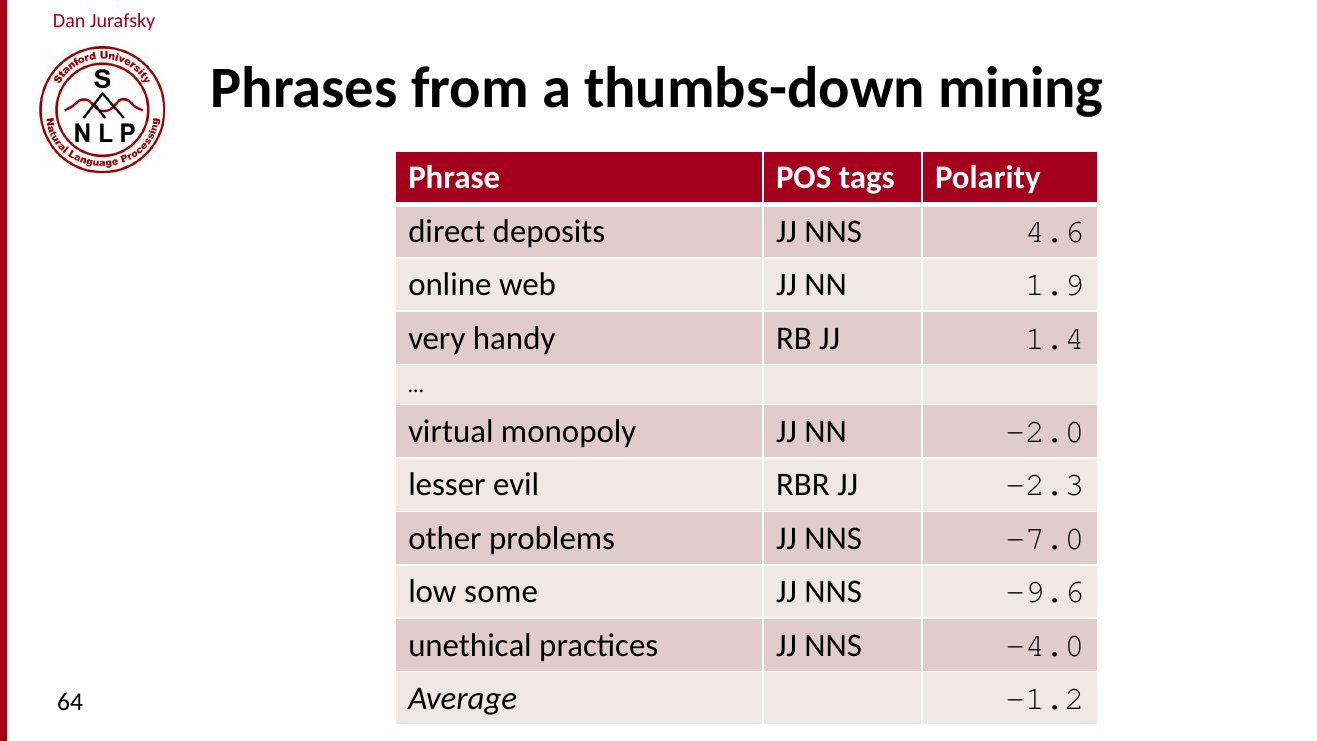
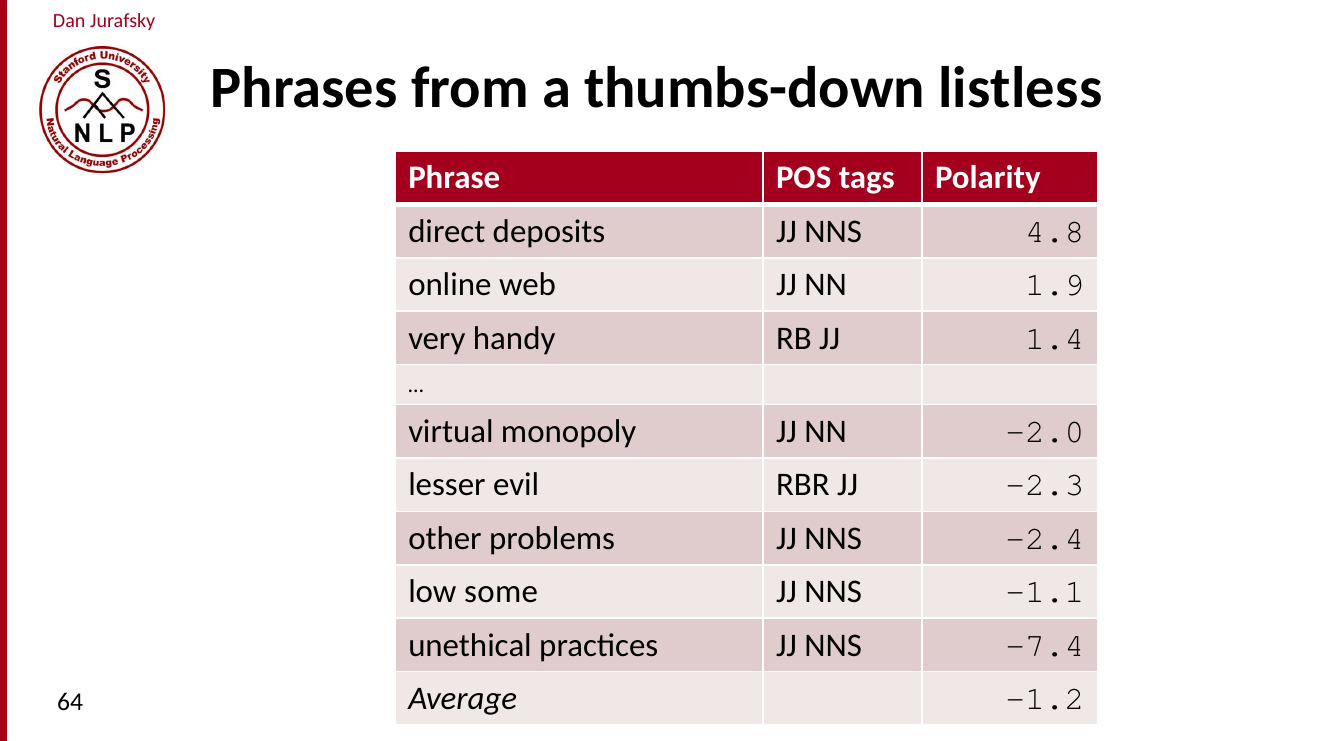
mining: mining -> listless
4.6: 4.6 -> 4.8
-7.0: -7.0 -> -2.4
-9.6: -9.6 -> -1.1
-4.0: -4.0 -> -7.4
